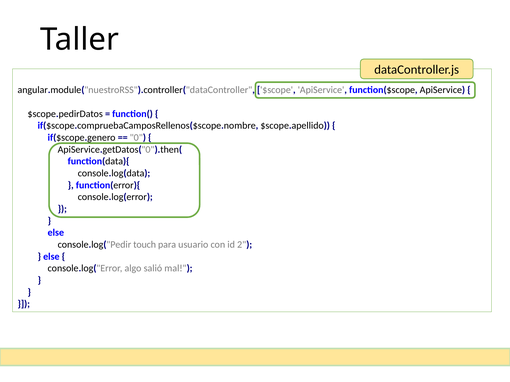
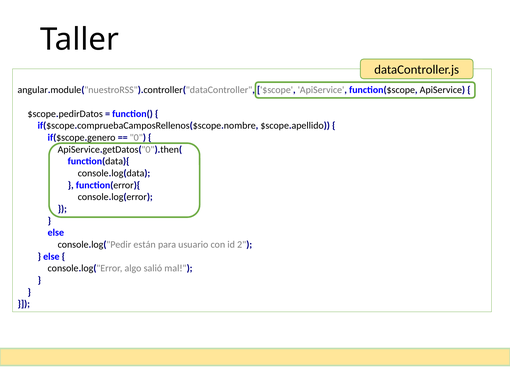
touch: touch -> están
